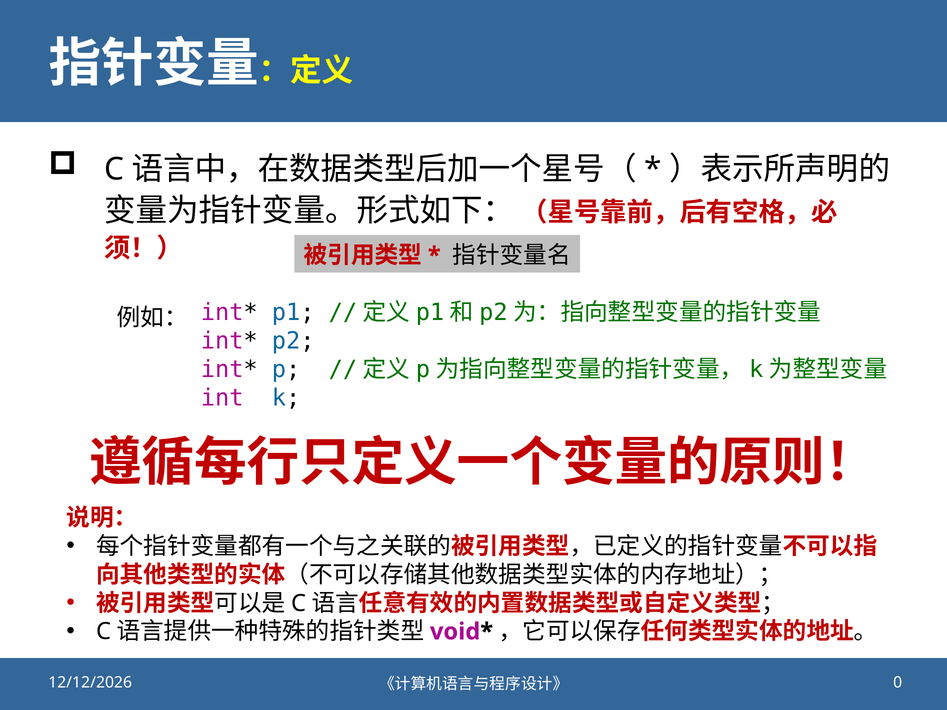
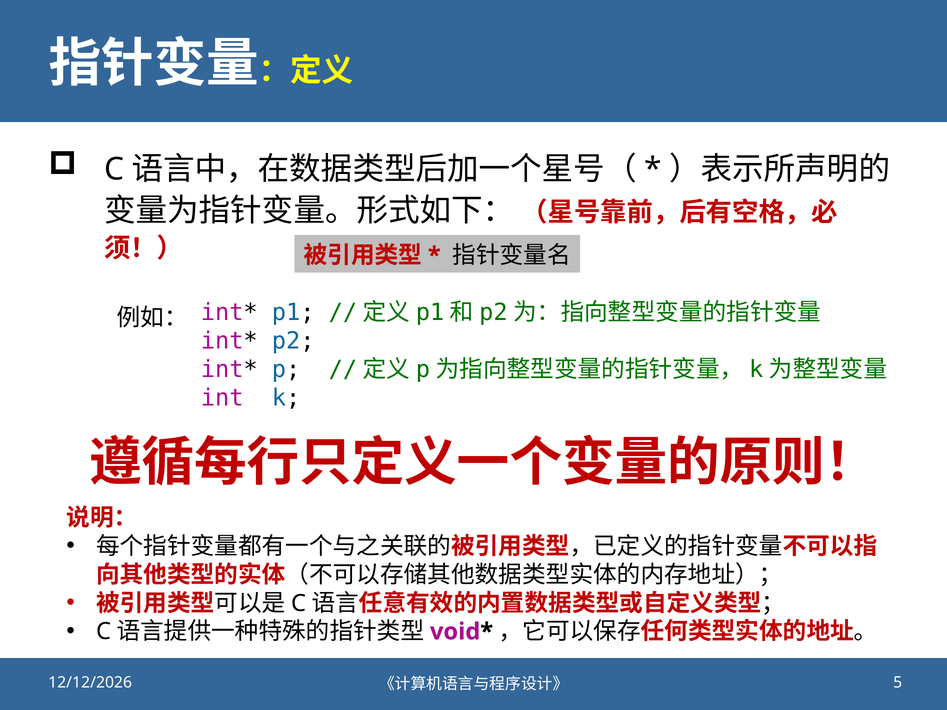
0: 0 -> 5
